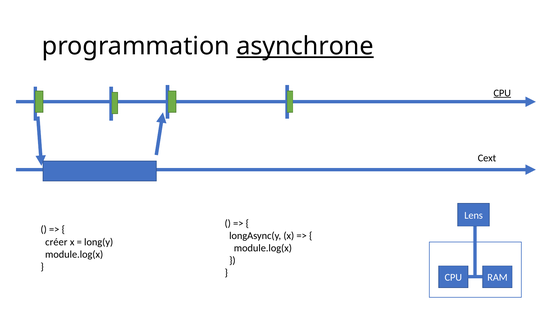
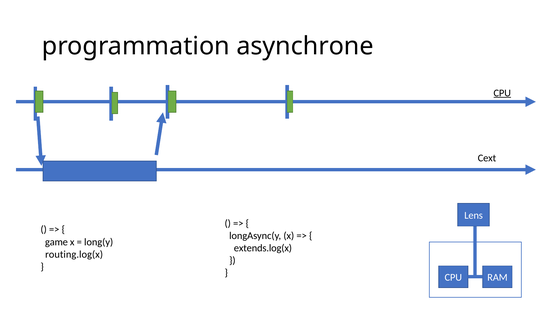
asynchrone underline: present -> none
créer: créer -> game
module.log(x at (263, 248): module.log(x -> extends.log(x
module.log(x at (74, 254): module.log(x -> routing.log(x
